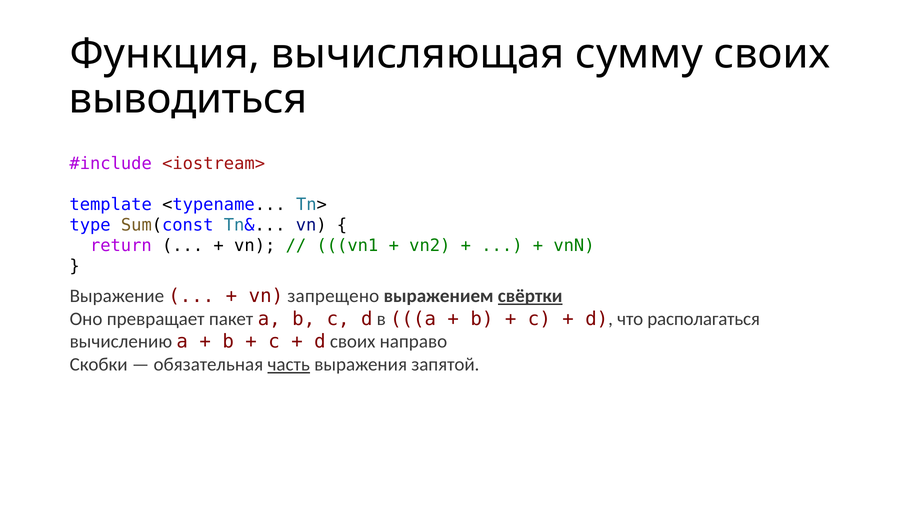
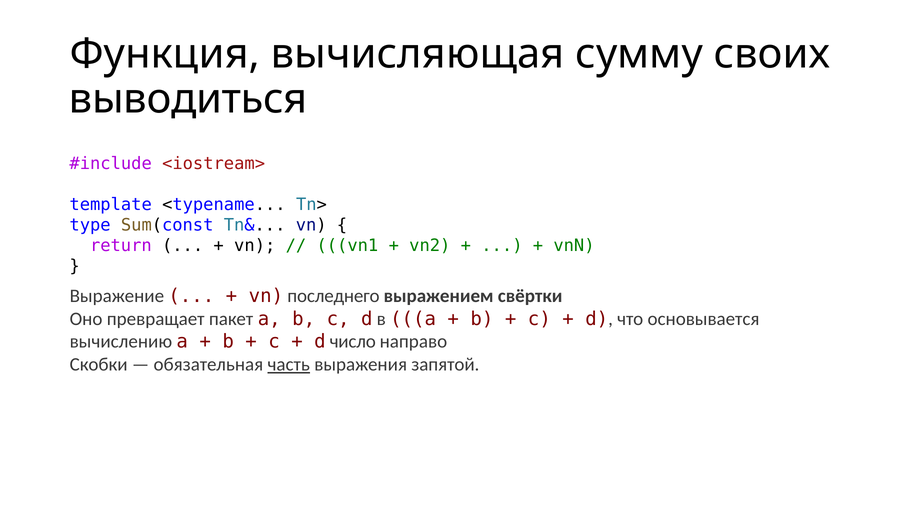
запрещено: запрещено -> последнего
свёртки underline: present -> none
располагаться: располагаться -> основывается
d своих: своих -> число
